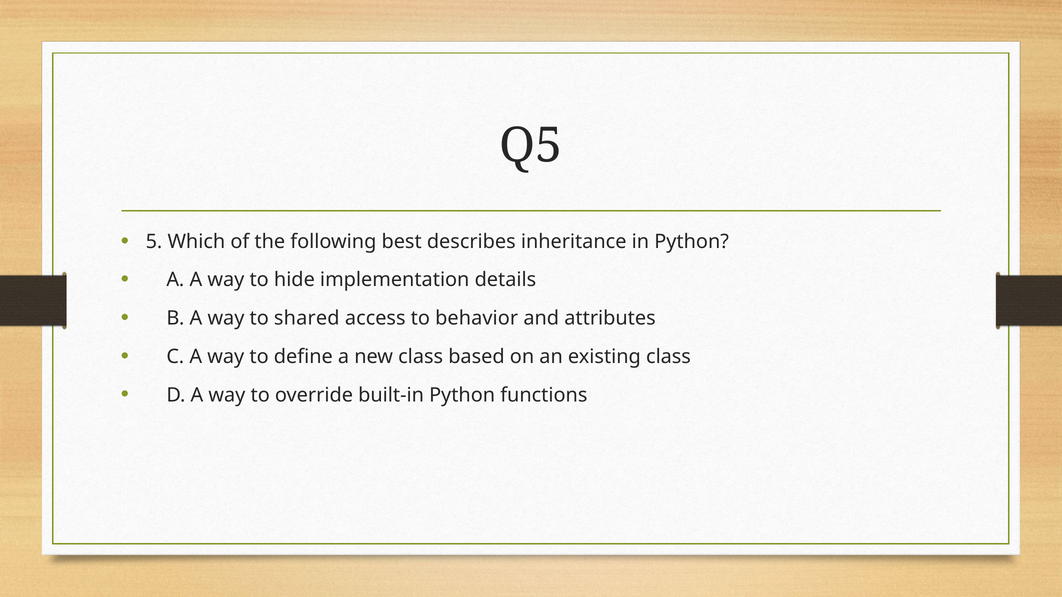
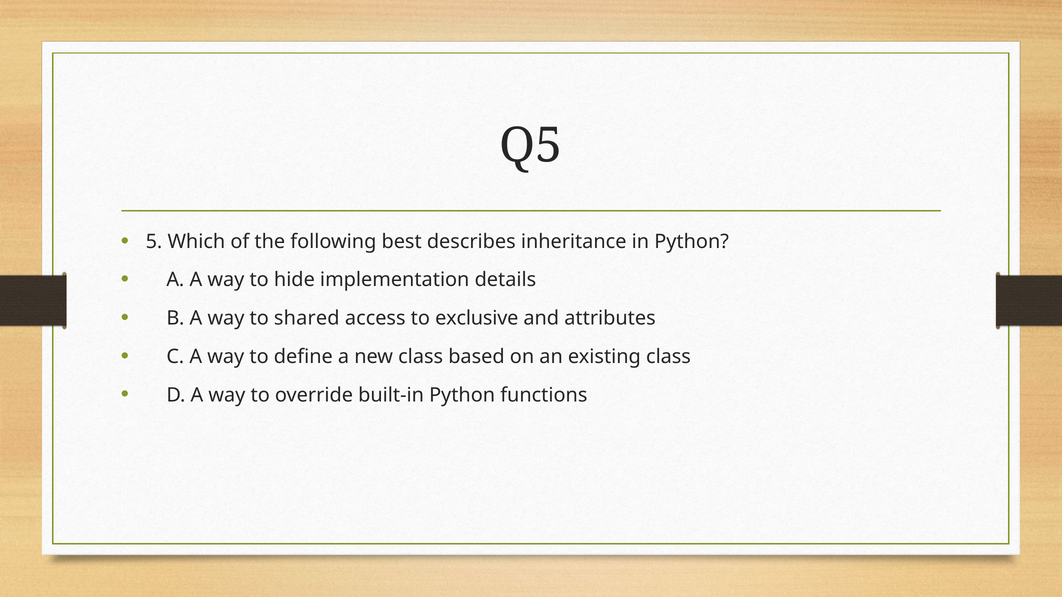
behavior: behavior -> exclusive
